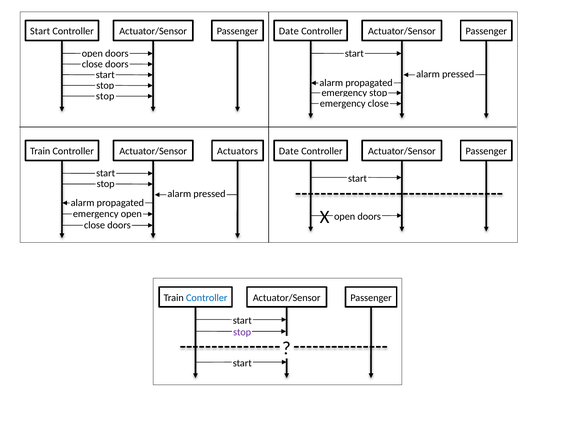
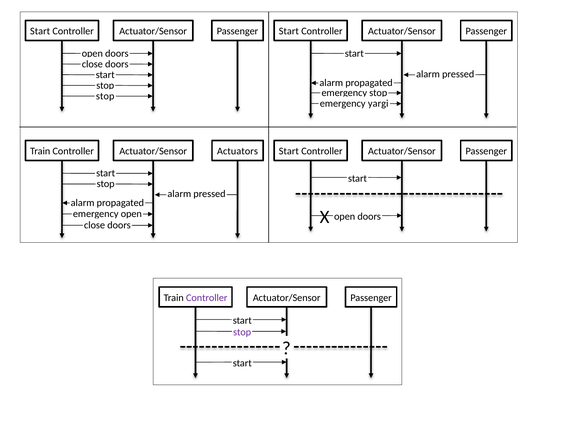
Date at (289, 31): Date -> Start
emergency close: close -> yargi
Date at (289, 151): Date -> Start
Controller at (207, 298) colour: blue -> purple
